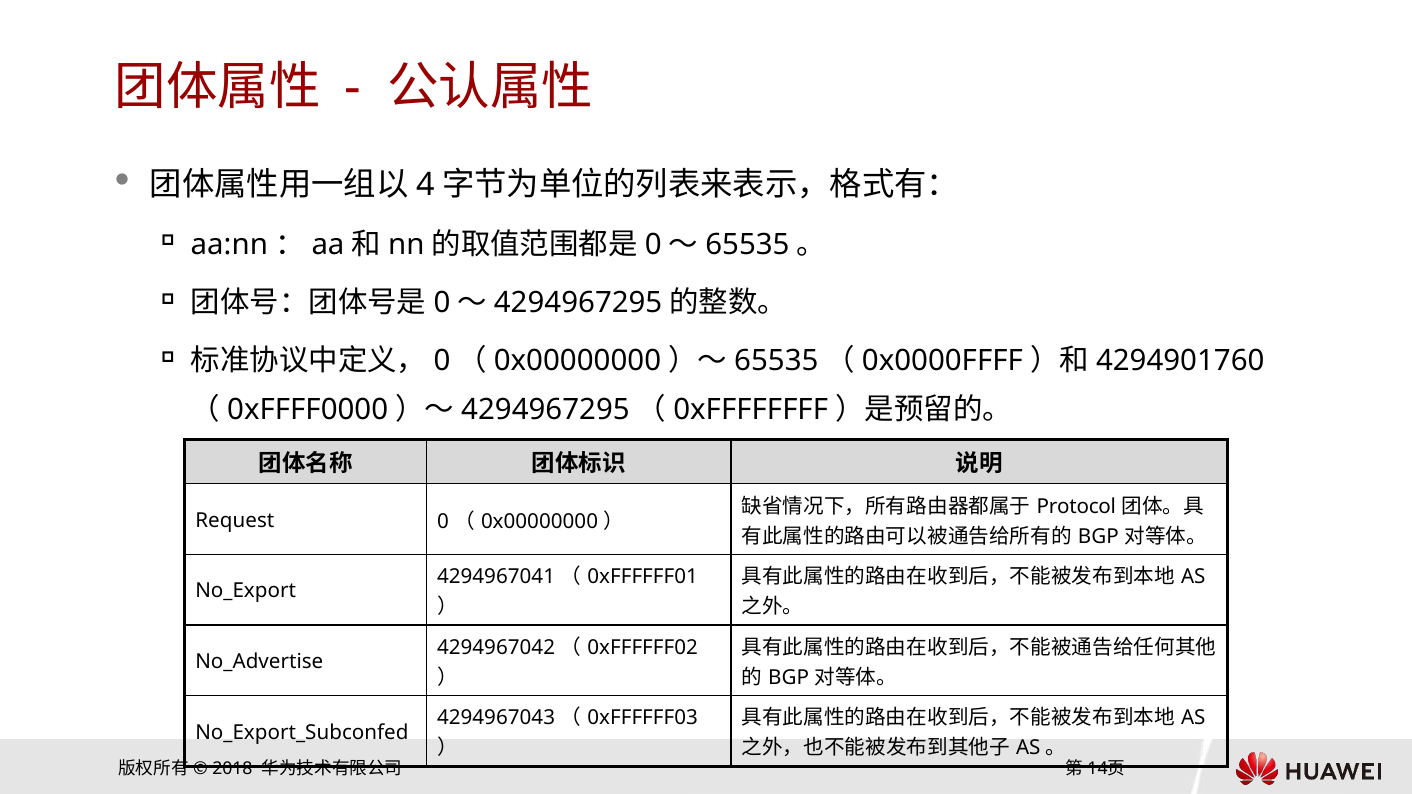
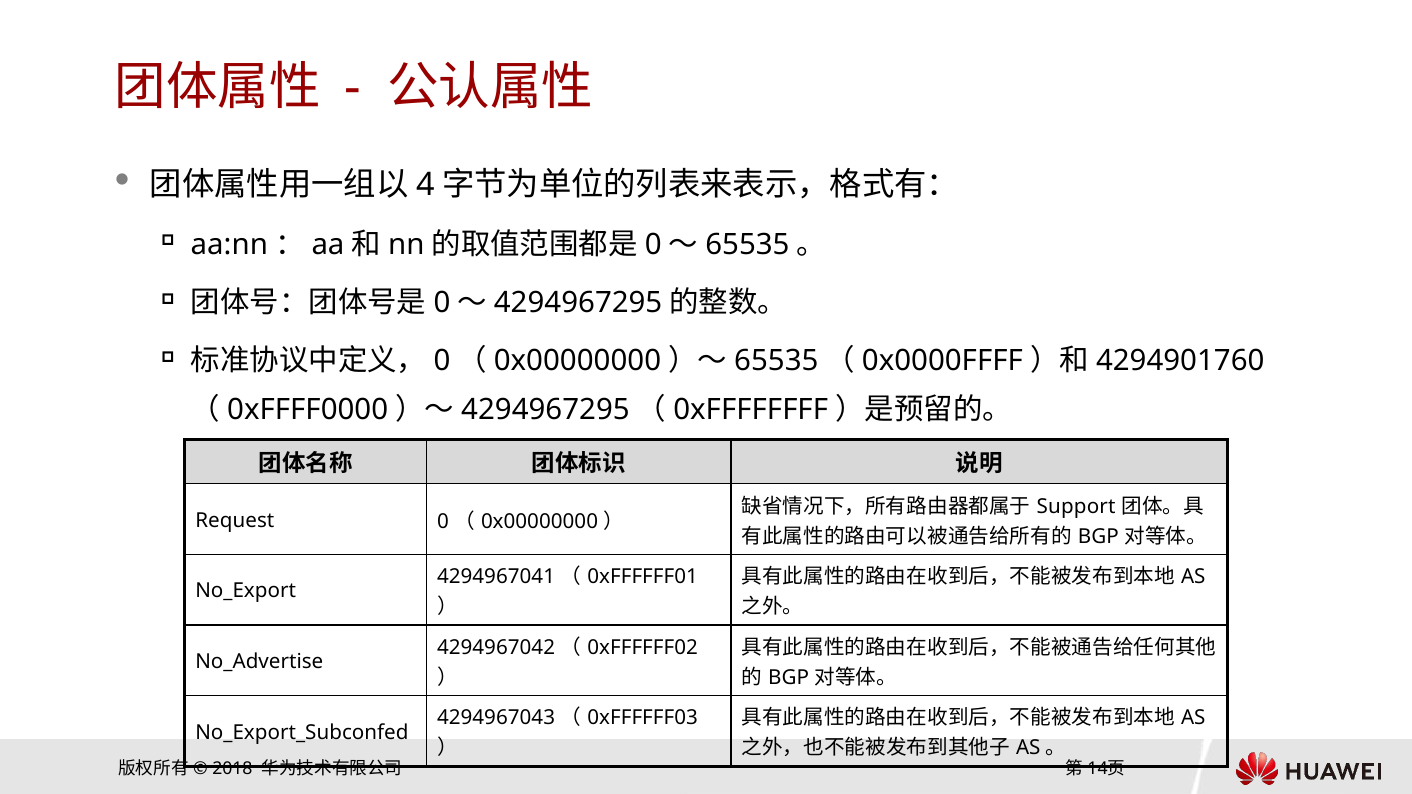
Protocol: Protocol -> Support
